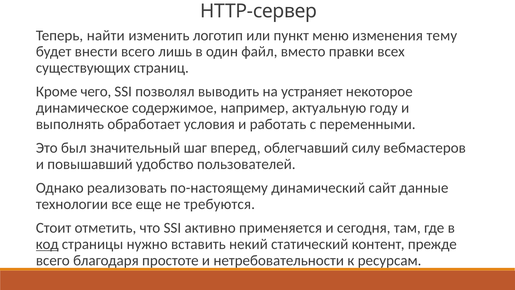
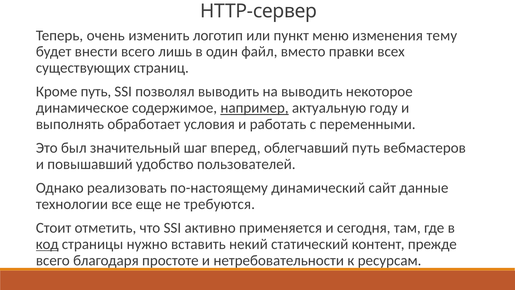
найти: найти -> очень
Кроме чего: чего -> путь
на устраняет: устраняет -> выводить
например underline: none -> present
облегчавший силу: силу -> путь
